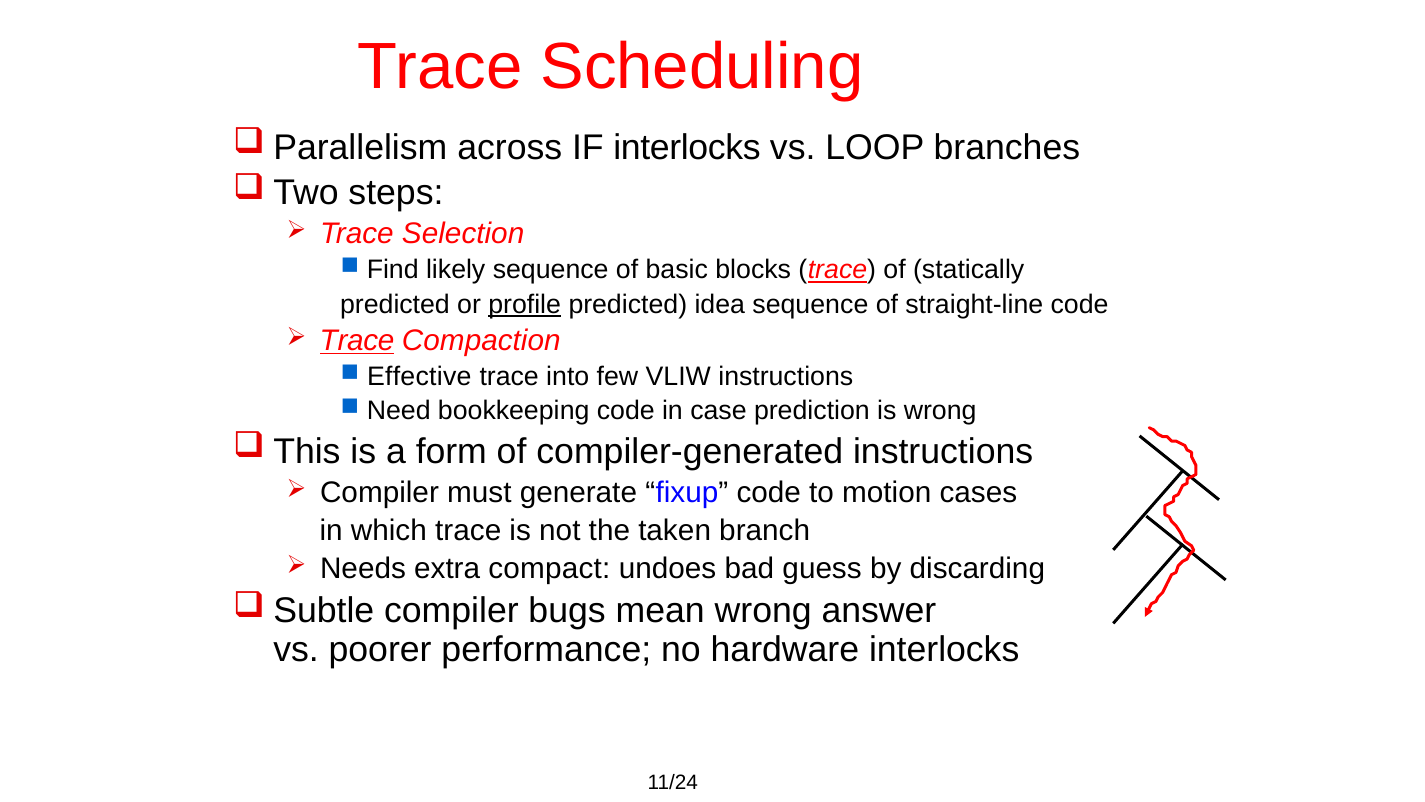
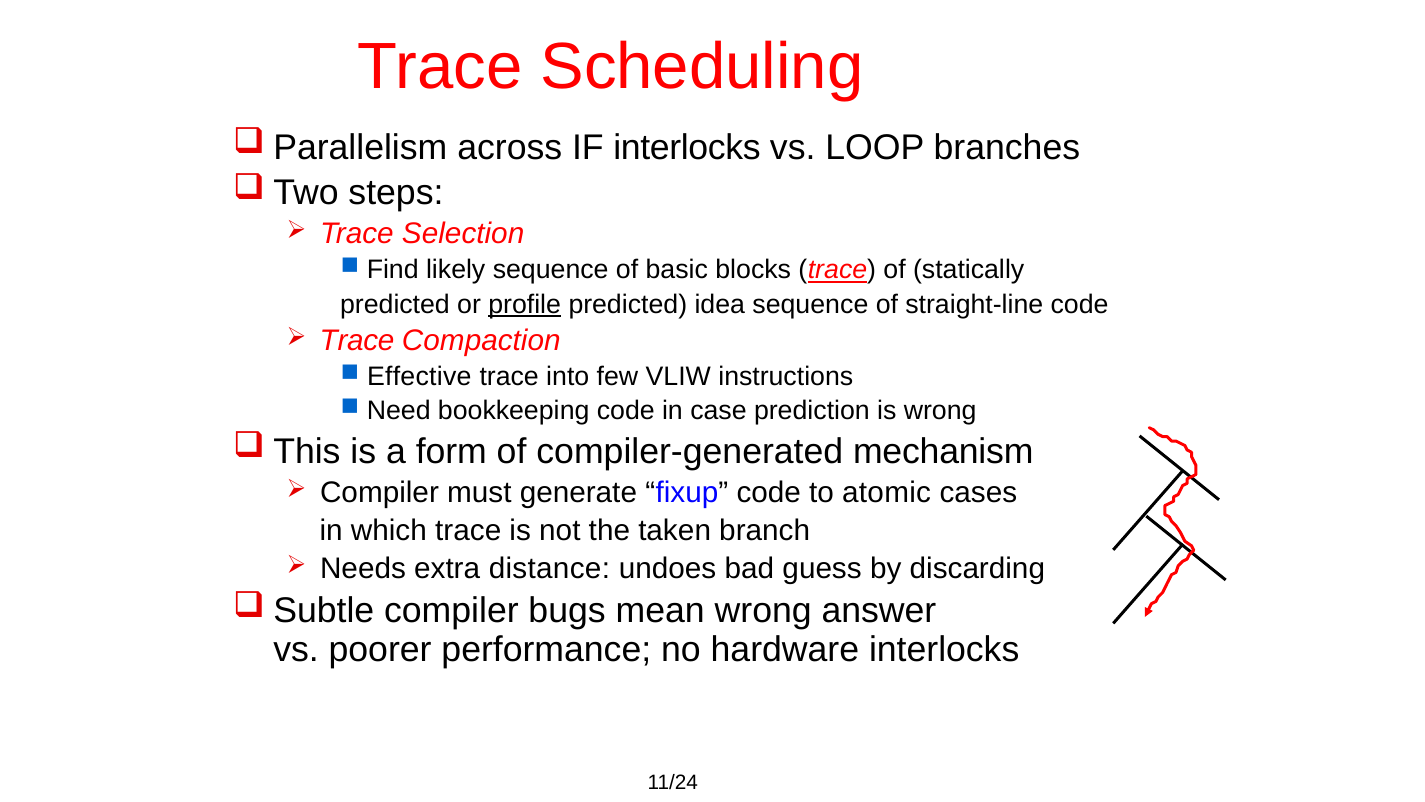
Trace at (357, 340) underline: present -> none
compiler-generated instructions: instructions -> mechanism
motion: motion -> atomic
compact: compact -> distance
